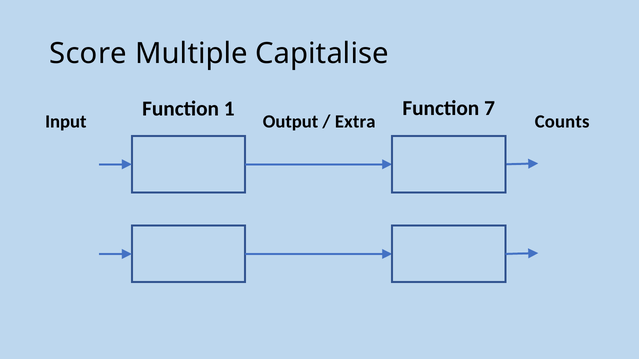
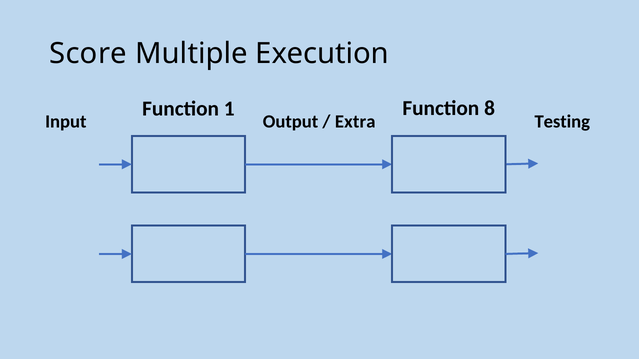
Capitalise: Capitalise -> Execution
7: 7 -> 8
Counts: Counts -> Testing
